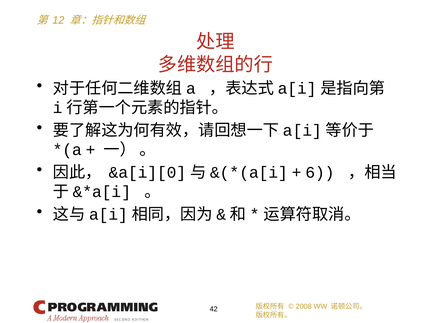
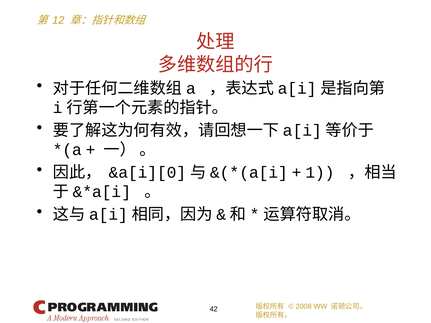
6: 6 -> 1
